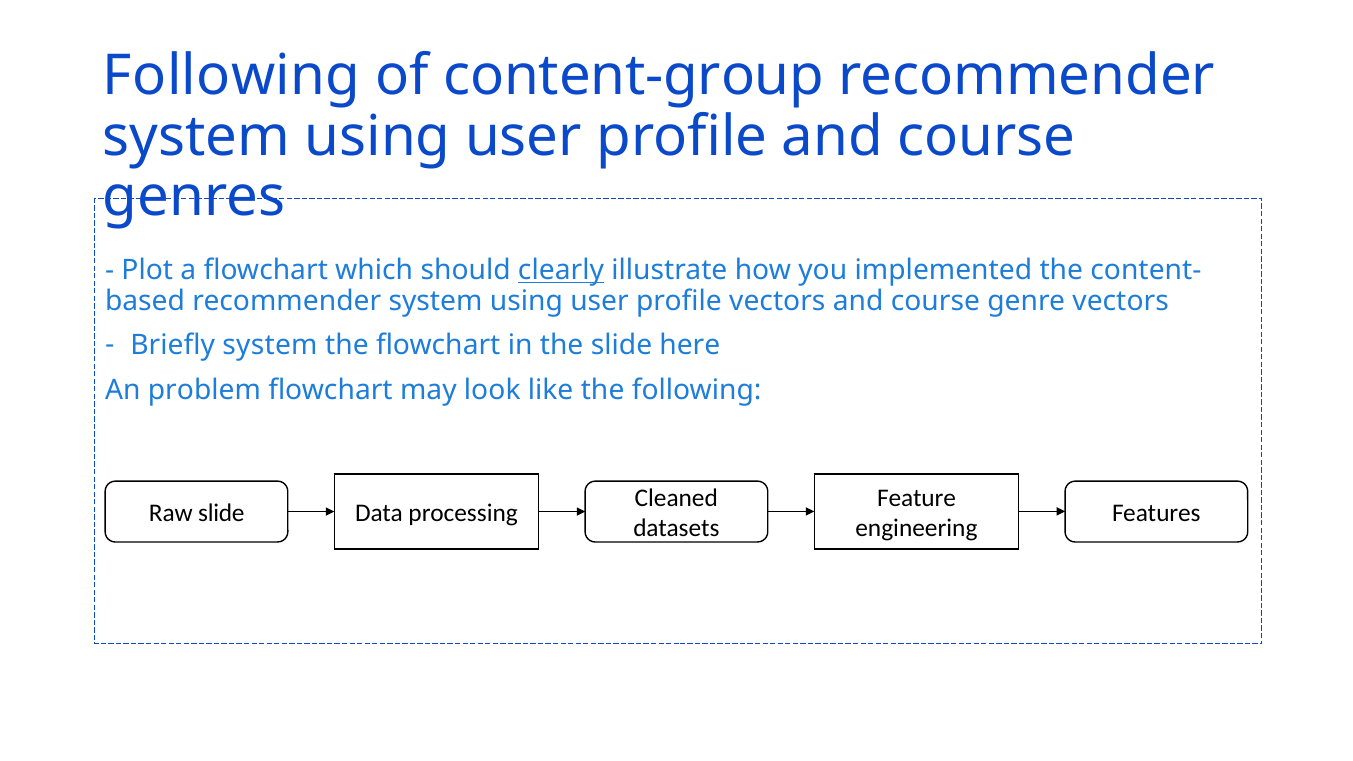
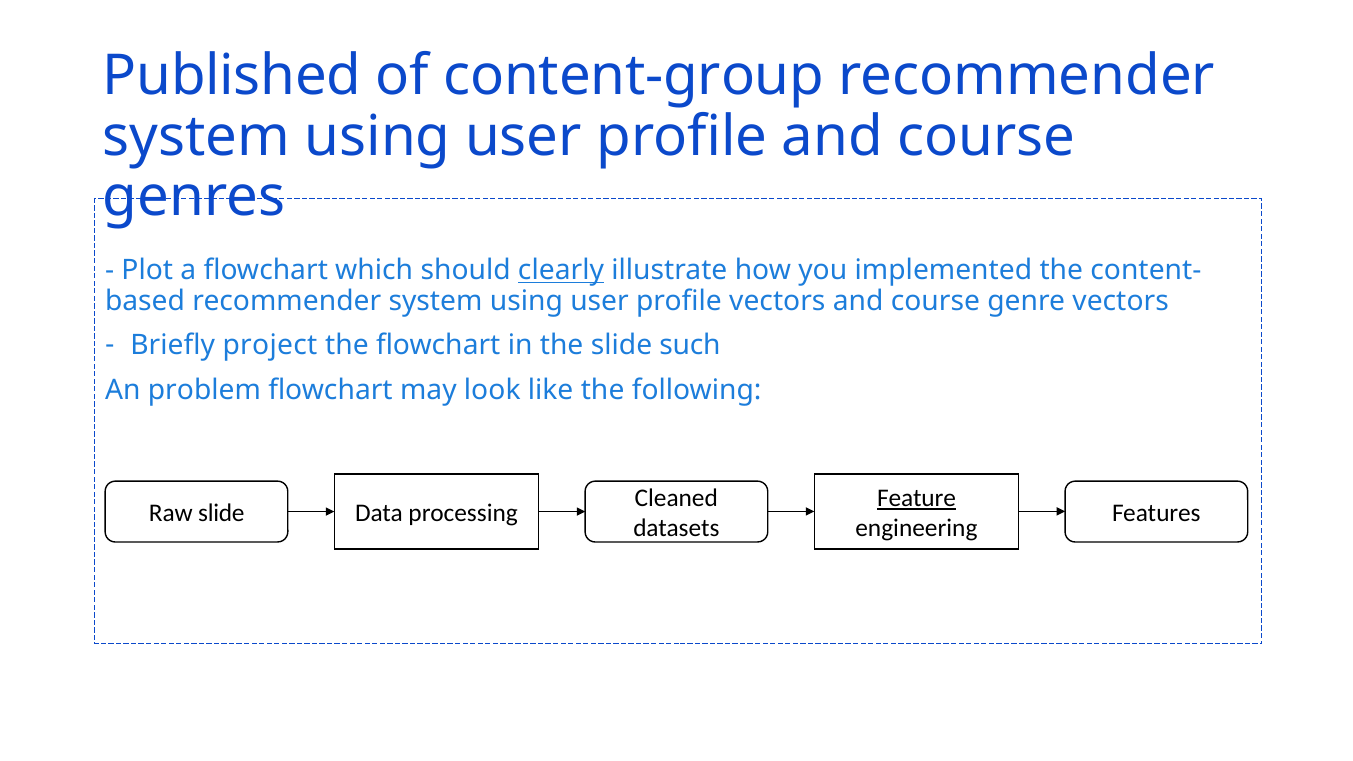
Following at (232, 76): Following -> Published
Briefly system: system -> project
here: here -> such
Feature underline: none -> present
